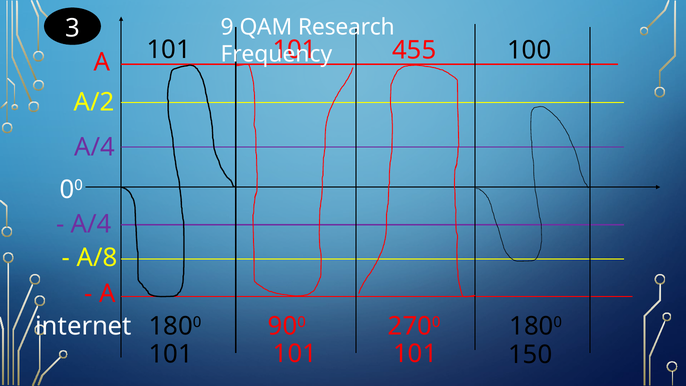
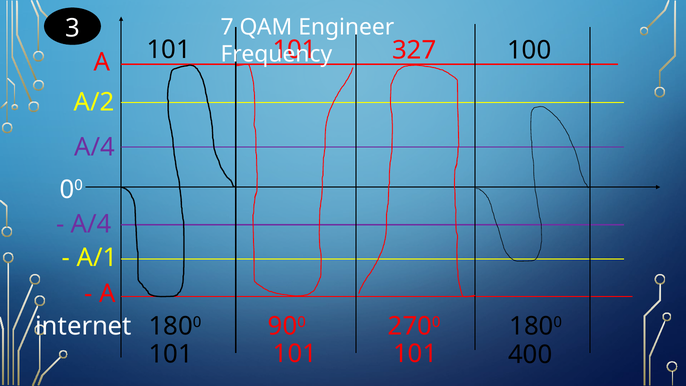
9: 9 -> 7
Research: Research -> Engineer
455: 455 -> 327
A/8: A/8 -> A/1
150: 150 -> 400
